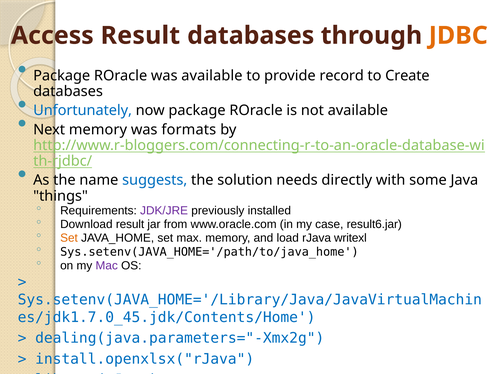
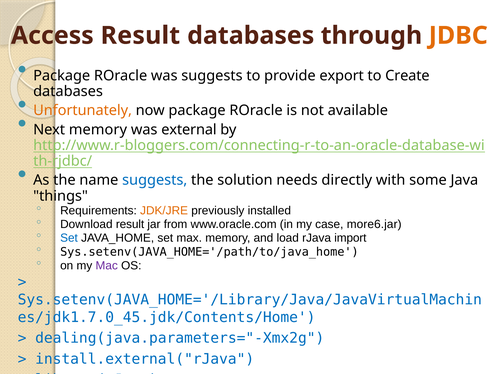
was available: available -> suggests
record: record -> export
Unfortunately colour: blue -> orange
formats: formats -> external
JDK/JRE colour: purple -> orange
result6.jar: result6.jar -> more6.jar
Set at (69, 238) colour: orange -> blue
writexl: writexl -> import
install.openxlsx("rJava: install.openxlsx("rJava -> install.external("rJava
